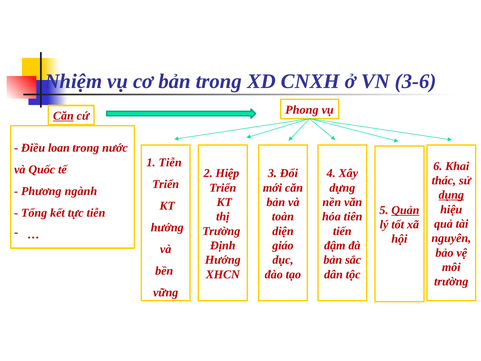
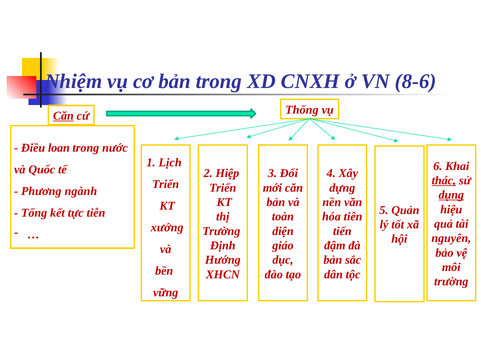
3-6: 3-6 -> 8-6
Phong: Phong -> Thống
1 Tiễn: Tiễn -> Lịch
thác underline: none -> present
Quản underline: present -> none
hướng at (167, 227): hướng -> xướng
